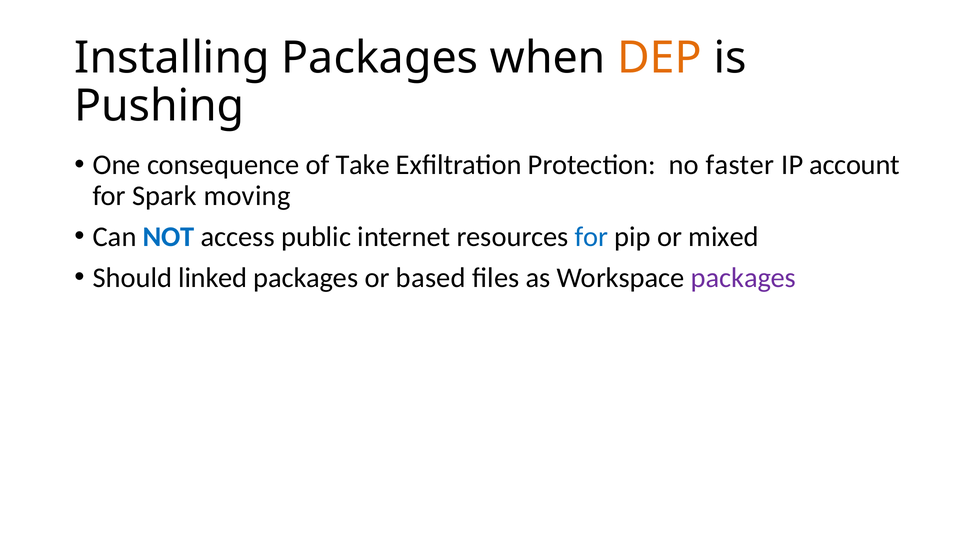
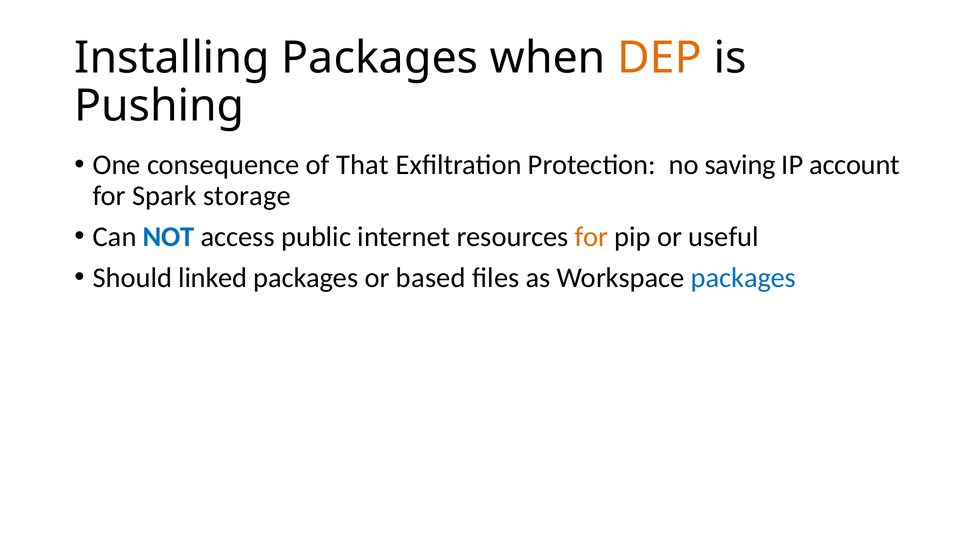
Take: Take -> That
faster: faster -> saving
moving: moving -> storage
for at (591, 237) colour: blue -> orange
mixed: mixed -> useful
packages at (743, 278) colour: purple -> blue
